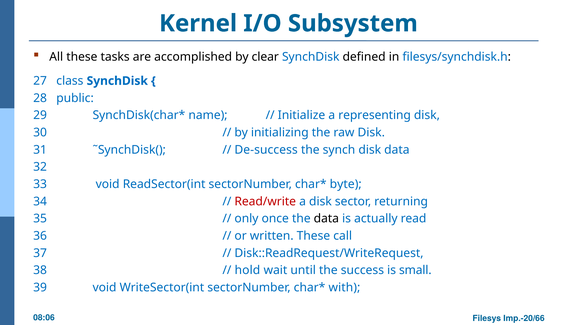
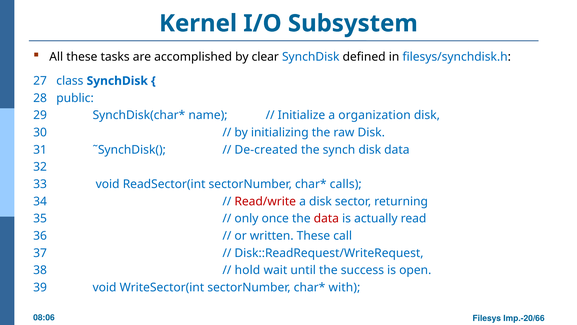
representing: representing -> organization
De-success: De-success -> De-created
byte: byte -> calls
data at (326, 218) colour: black -> red
small: small -> open
